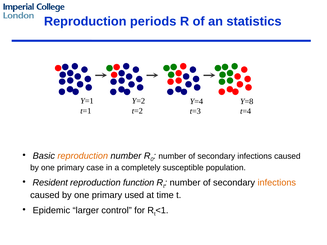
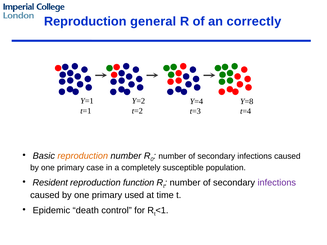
periods: periods -> general
statistics: statistics -> correctly
infections at (277, 183) colour: orange -> purple
larger: larger -> death
